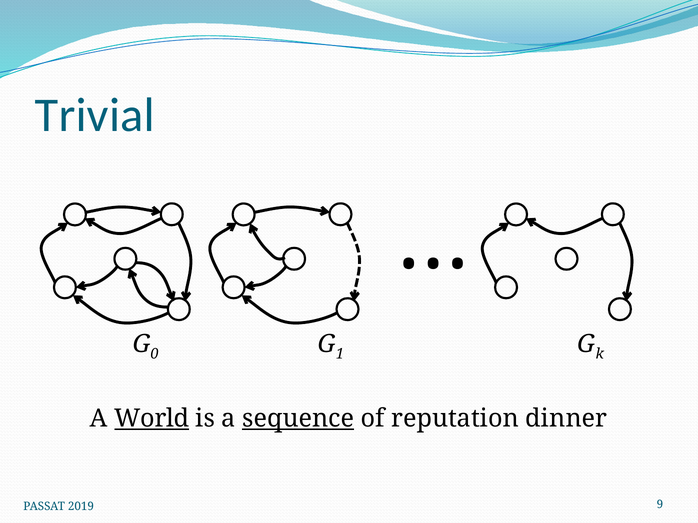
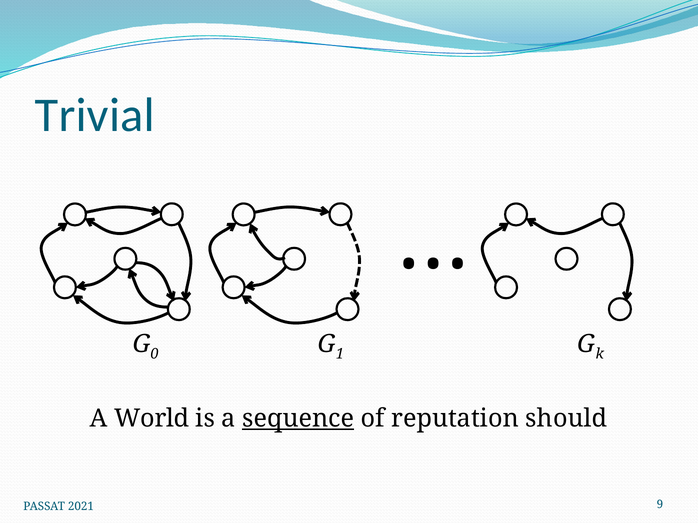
World underline: present -> none
dinner: dinner -> should
2019: 2019 -> 2021
